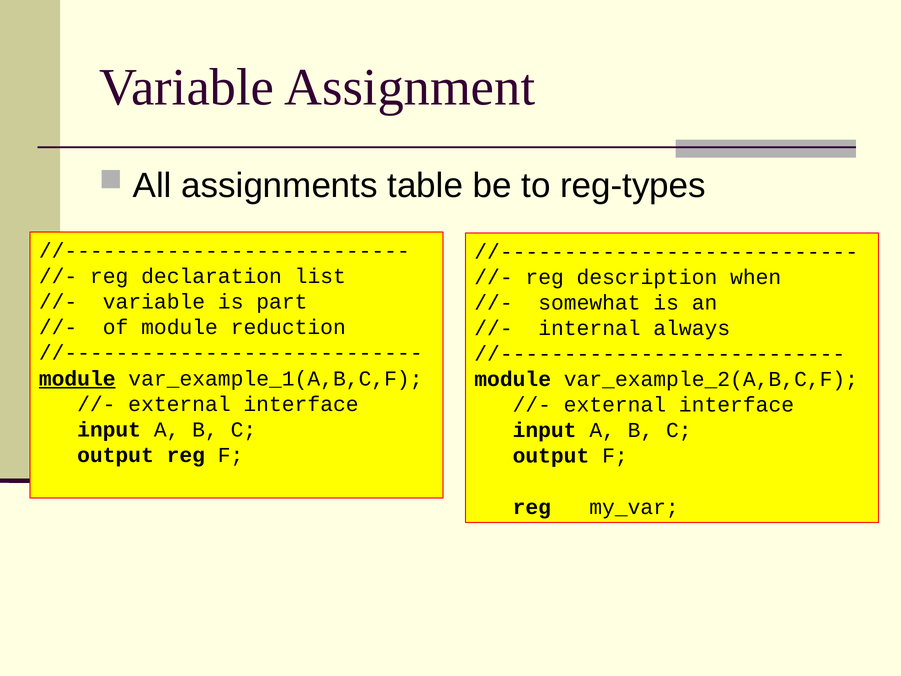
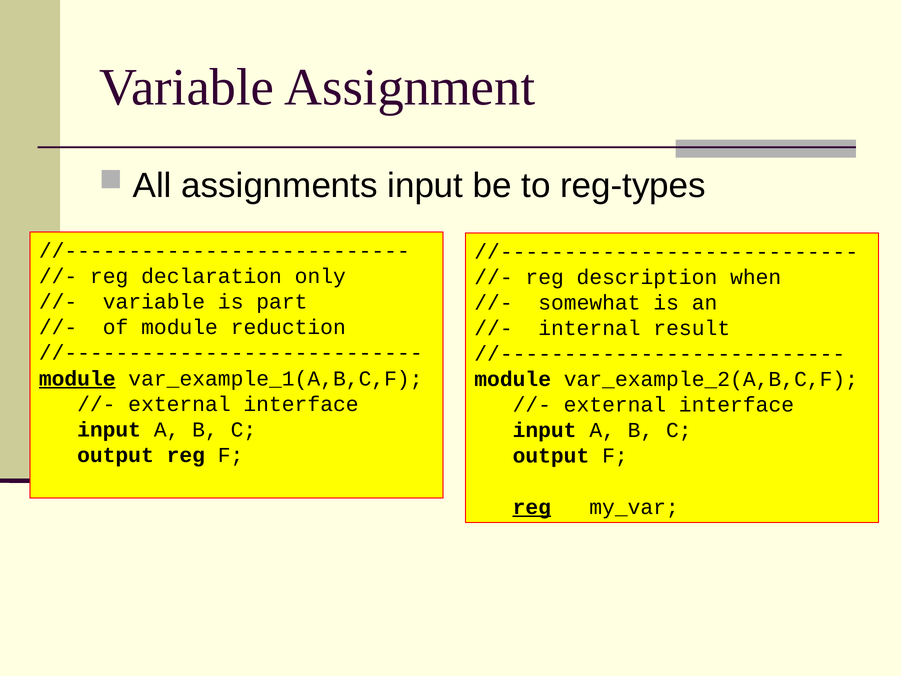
assignments table: table -> input
list: list -> only
always: always -> result
reg at (532, 507) underline: none -> present
